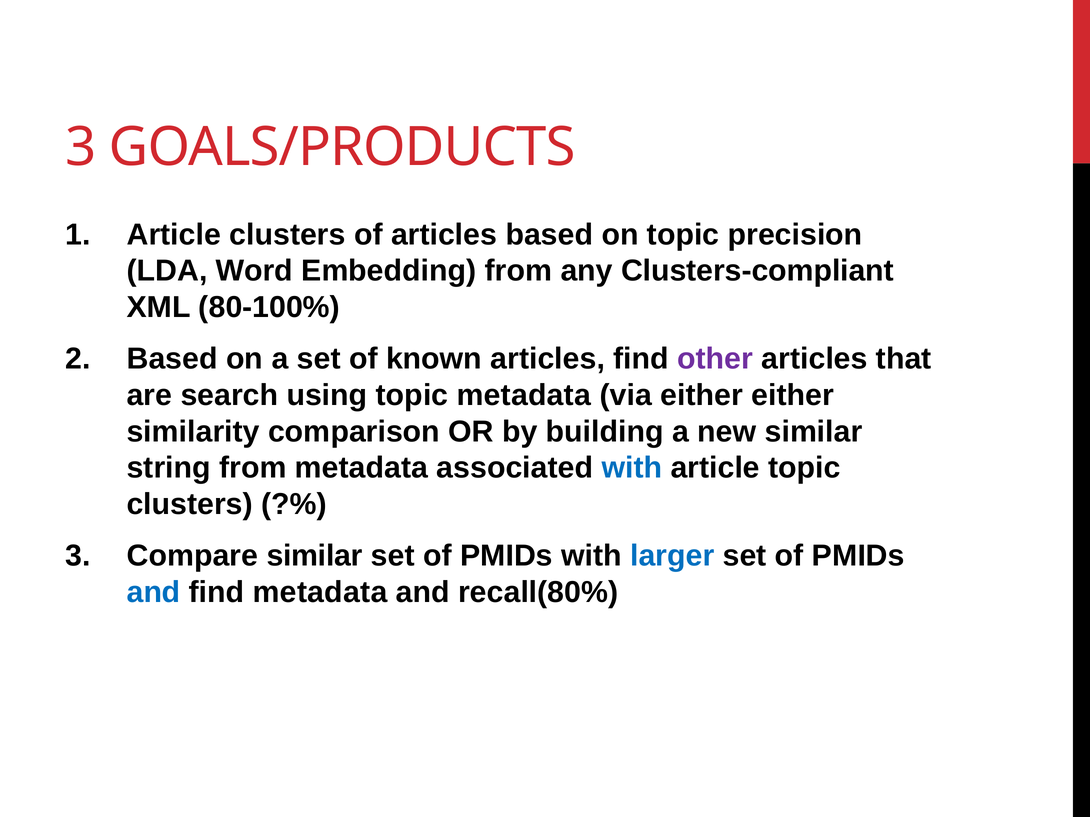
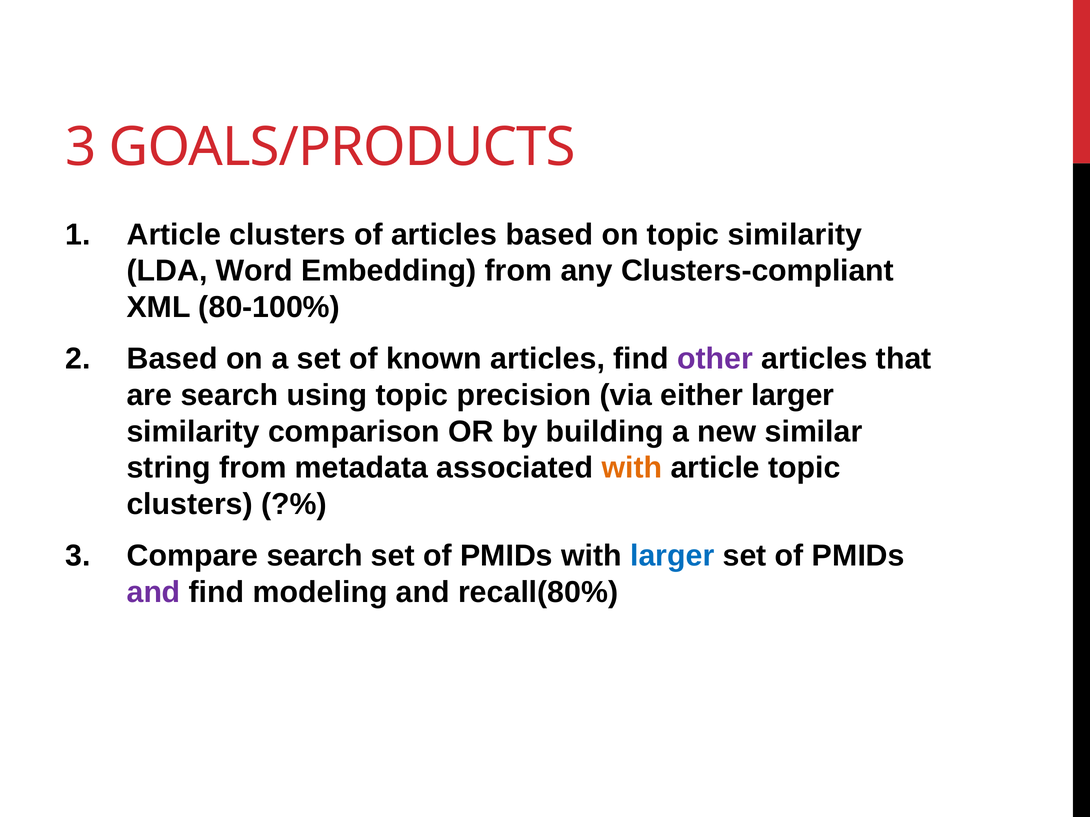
topic precision: precision -> similarity
topic metadata: metadata -> precision
either either: either -> larger
with at (632, 468) colour: blue -> orange
Compare similar: similar -> search
and at (154, 593) colour: blue -> purple
find metadata: metadata -> modeling
